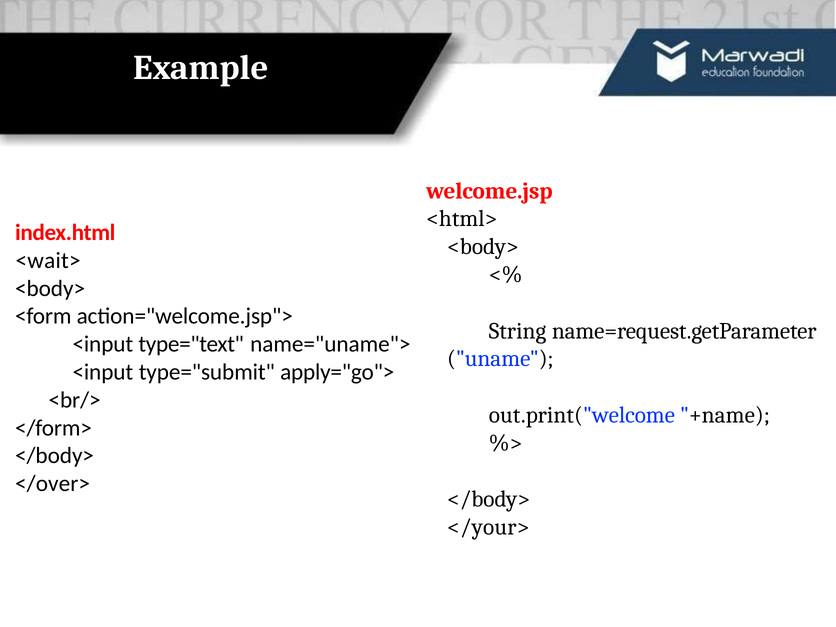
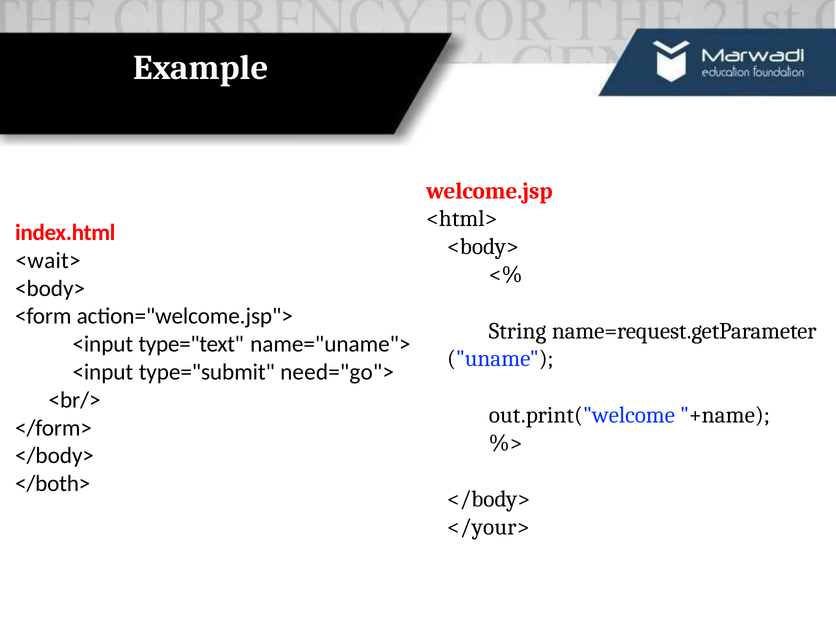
apply="go">: apply="go"> -> need="go">
</over>: </over> -> </both>
